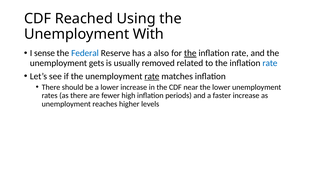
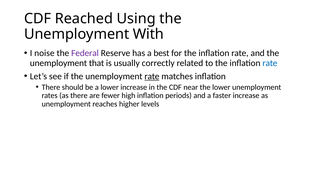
sense: sense -> noise
Federal colour: blue -> purple
also: also -> best
the at (190, 53) underline: present -> none
gets: gets -> that
removed: removed -> correctly
